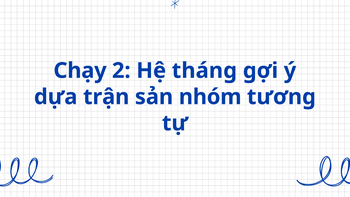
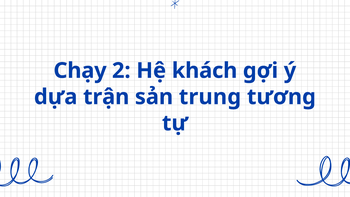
tháng: tháng -> khách
nhóm: nhóm -> trung
